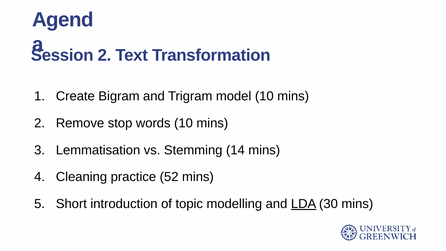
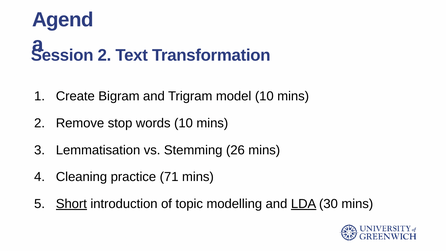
14: 14 -> 26
52: 52 -> 71
Short underline: none -> present
